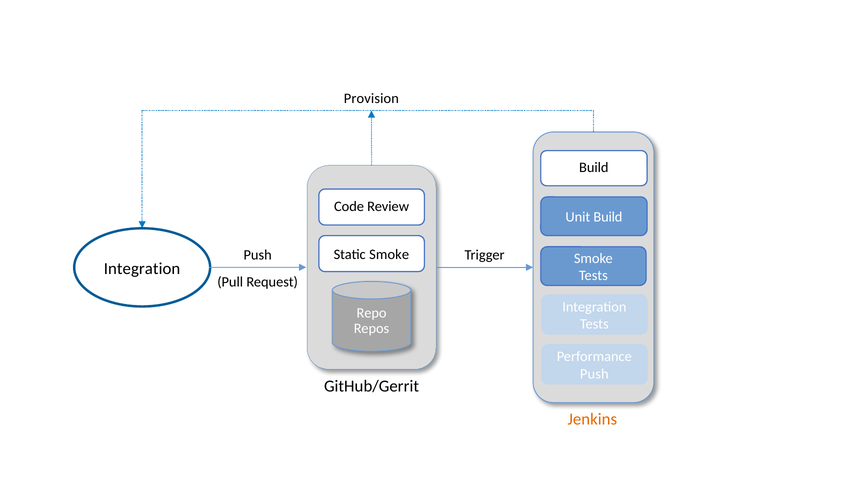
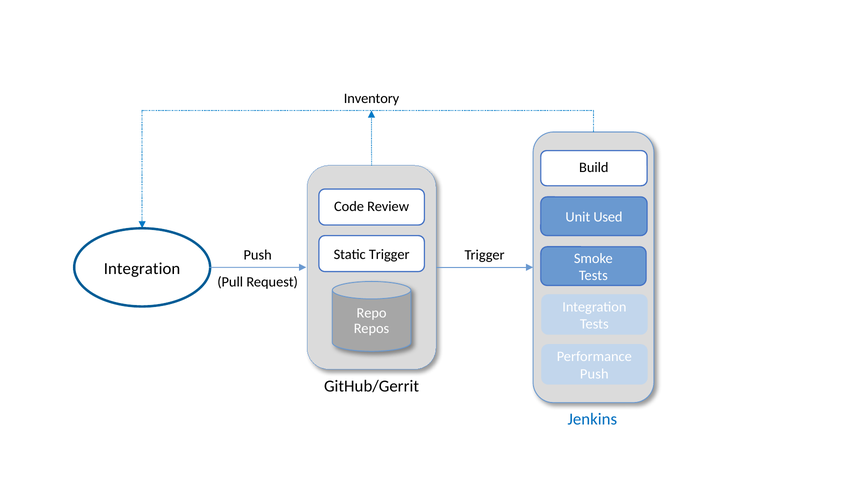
Provision: Provision -> Inventory
Unit Build: Build -> Used
Static Smoke: Smoke -> Trigger
Jenkins colour: orange -> blue
